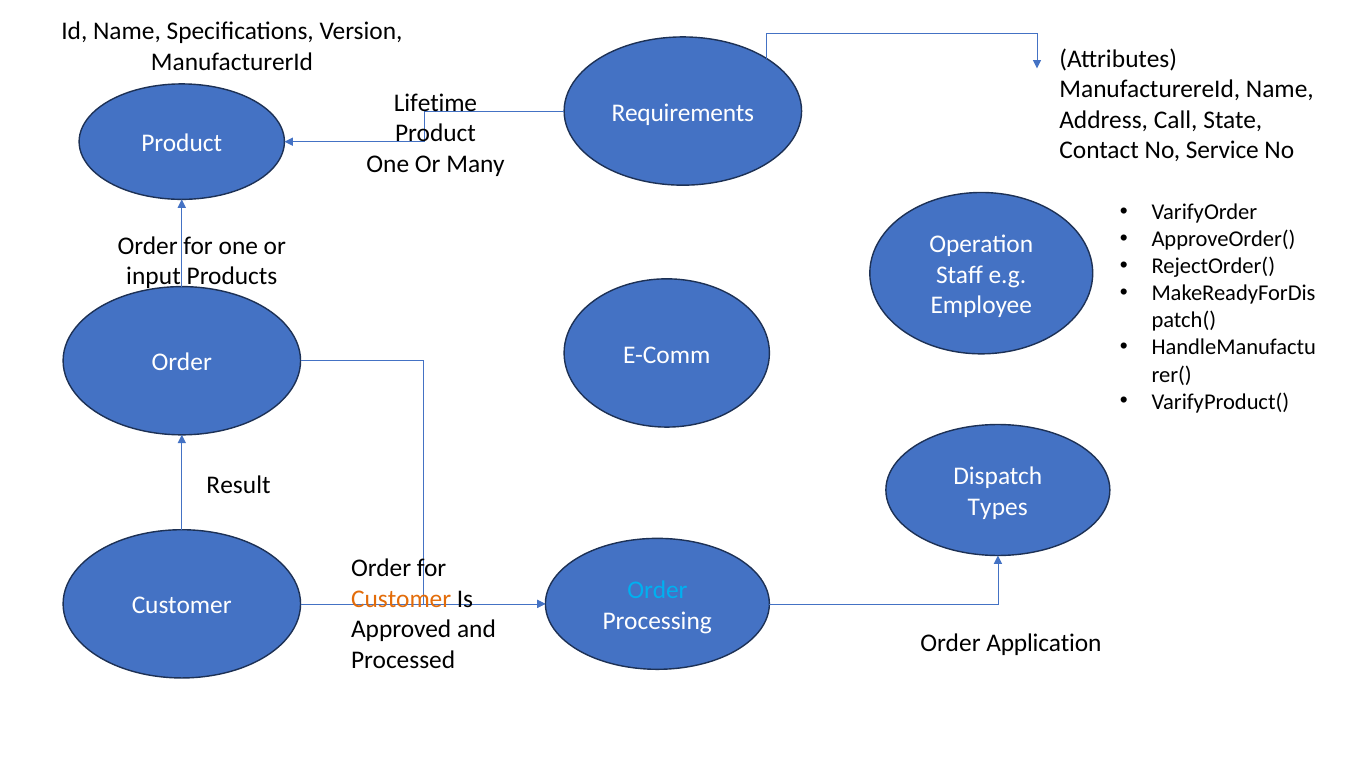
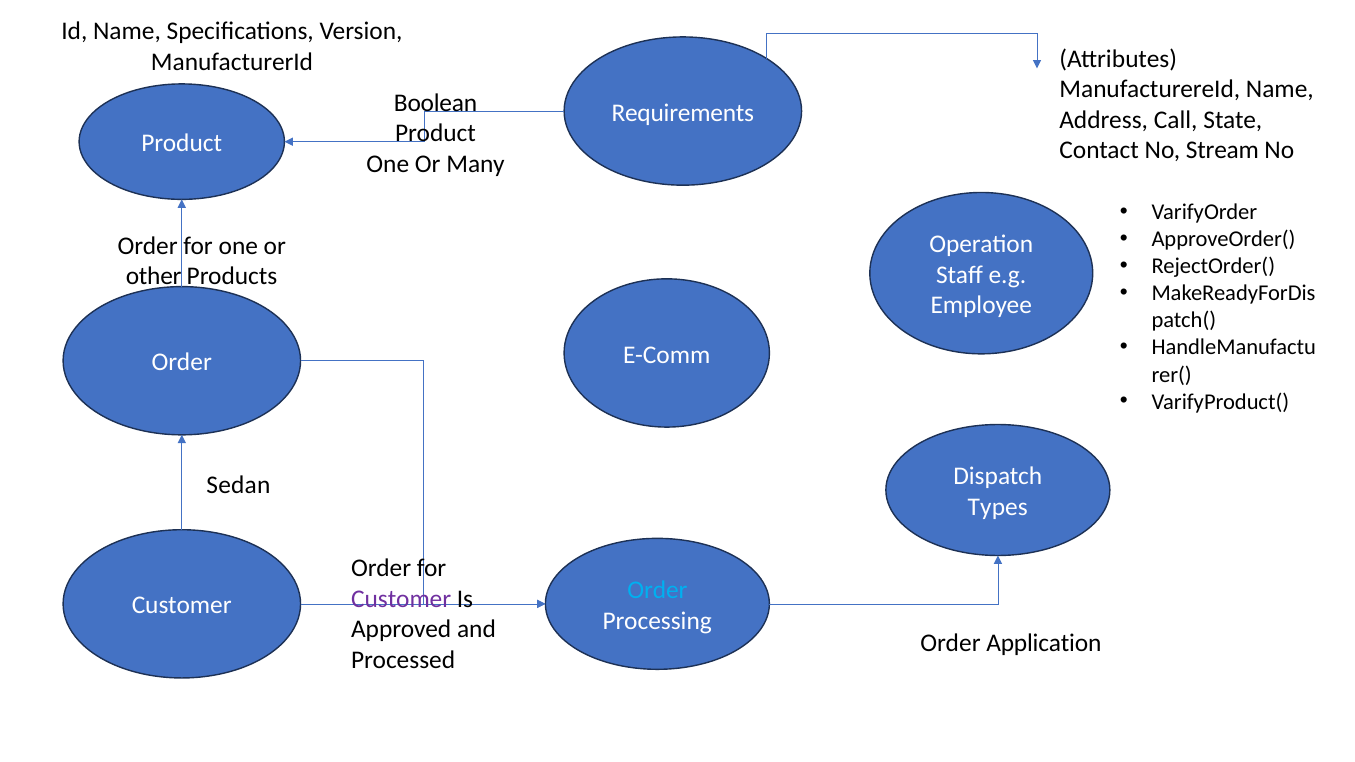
Lifetime: Lifetime -> Boolean
Service: Service -> Stream
input: input -> other
Result: Result -> Sedan
Customer at (401, 599) colour: orange -> purple
